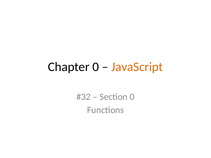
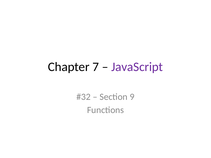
Chapter 0: 0 -> 7
JavaScript colour: orange -> purple
Section 0: 0 -> 9
